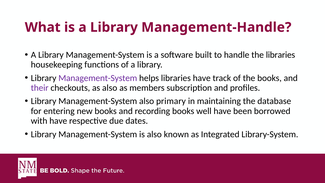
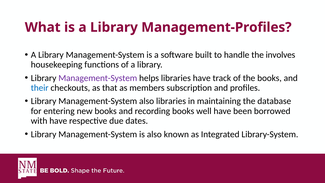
Management-Handle: Management-Handle -> Management-Profiles
the libraries: libraries -> involves
their colour: purple -> blue
as also: also -> that
also primary: primary -> libraries
